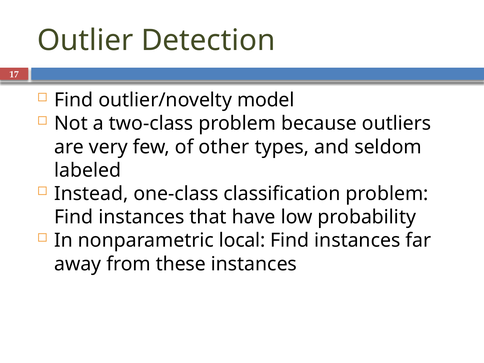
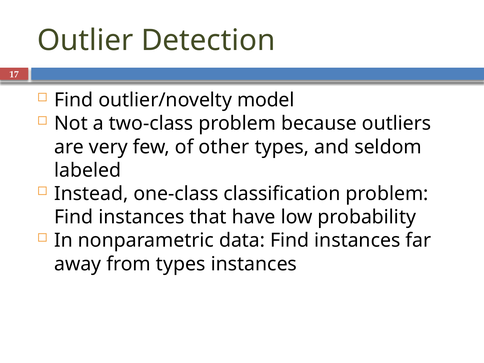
local: local -> data
from these: these -> types
